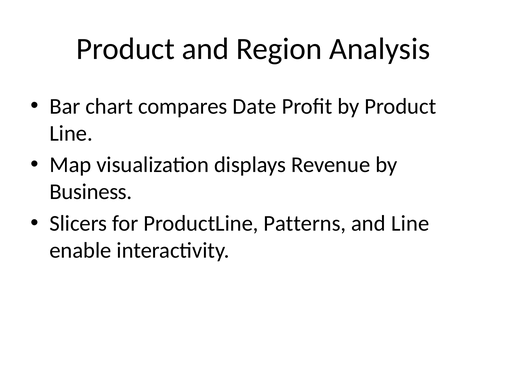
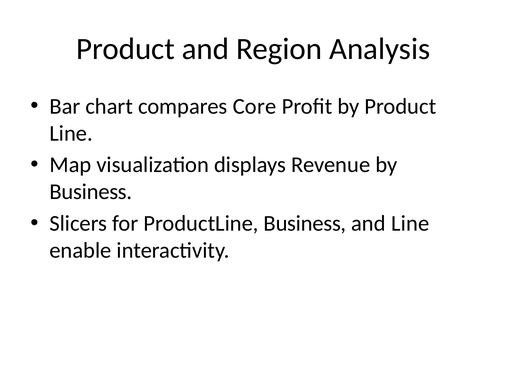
Date: Date -> Core
ProductLine Patterns: Patterns -> Business
